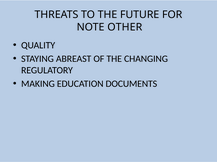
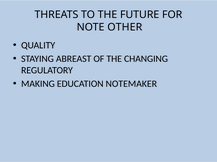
DOCUMENTS: DOCUMENTS -> NOTEMAKER
